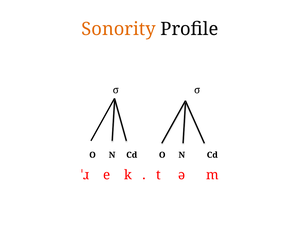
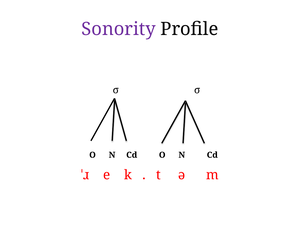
Sonority colour: orange -> purple
